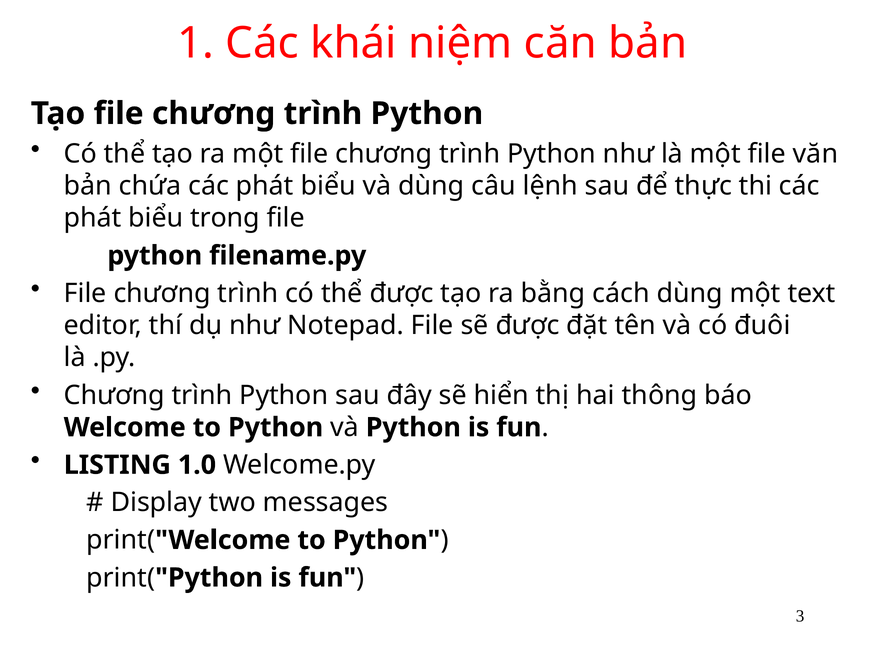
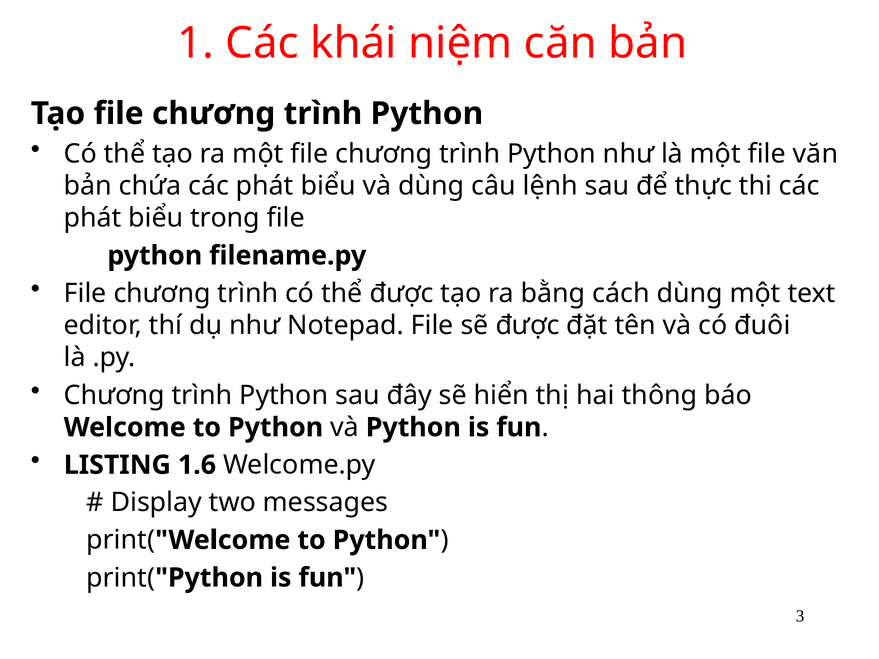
1.0: 1.0 -> 1.6
